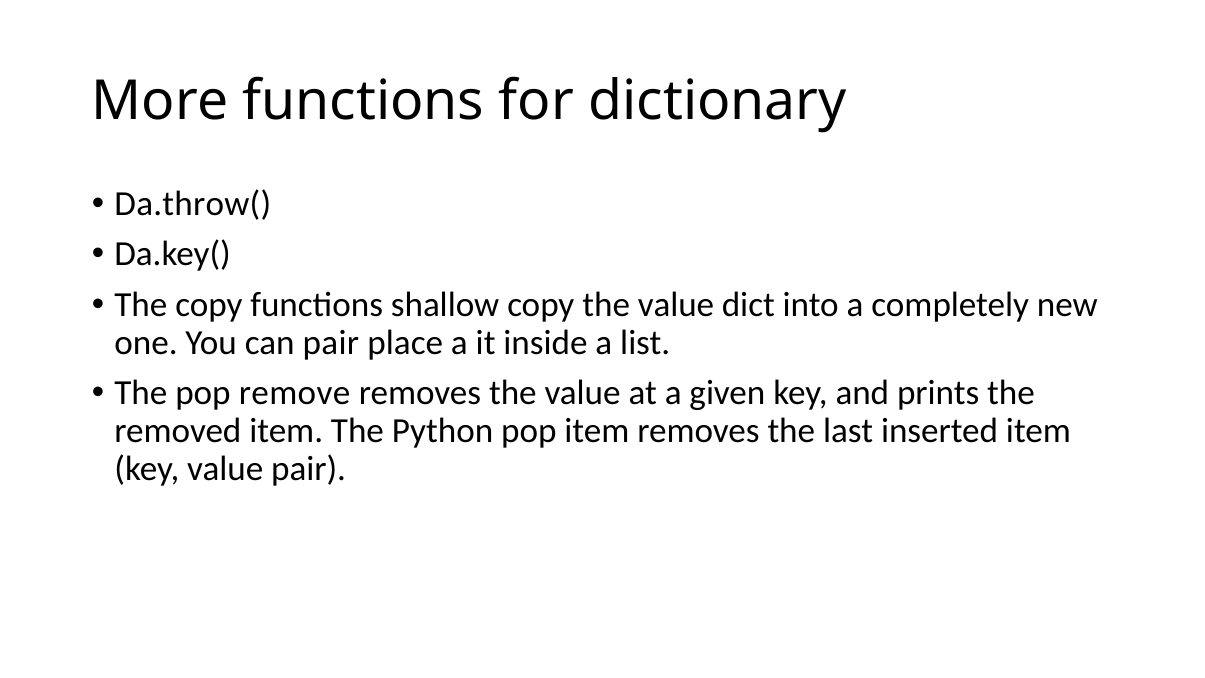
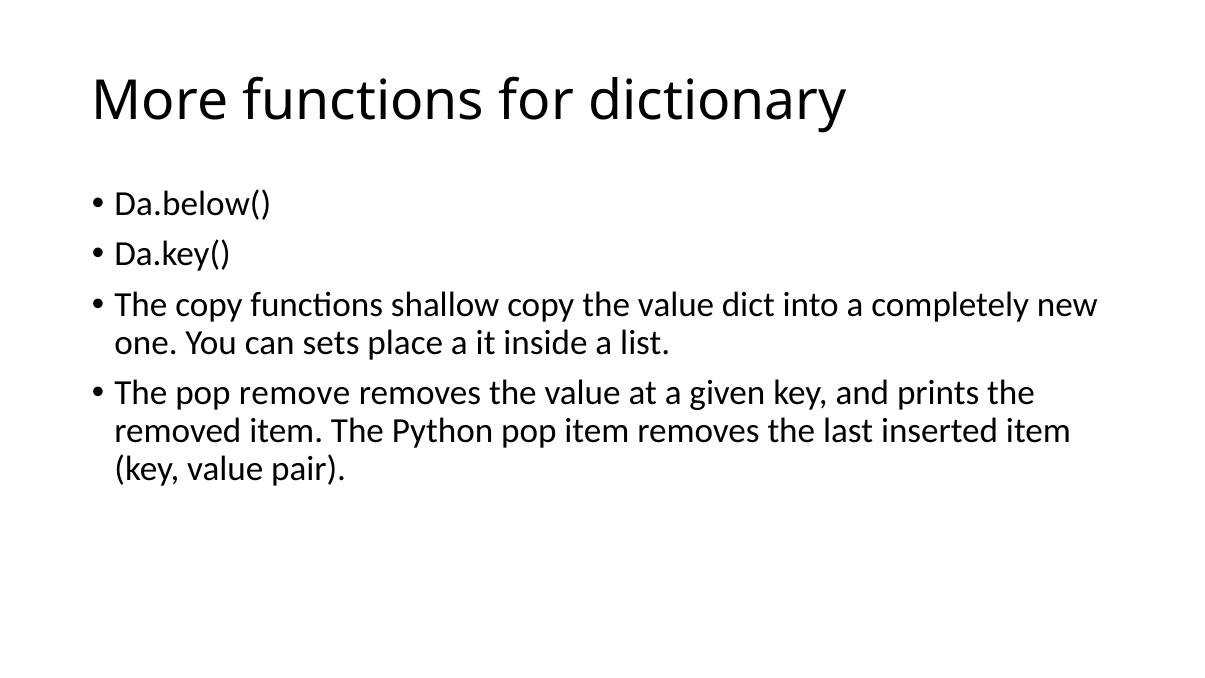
Da.throw(: Da.throw( -> Da.below(
can pair: pair -> sets
